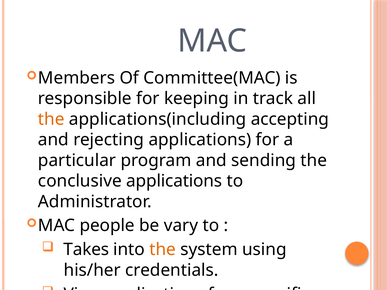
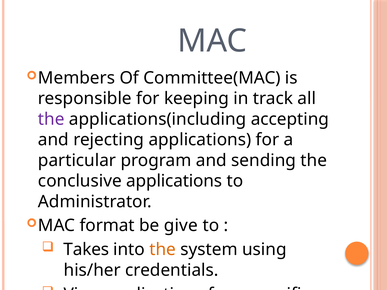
the at (51, 119) colour: orange -> purple
people: people -> format
vary: vary -> give
